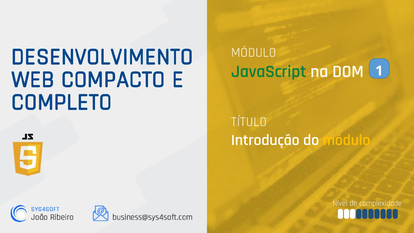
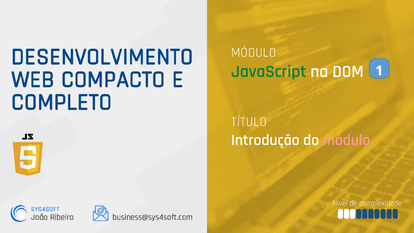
módulo colour: yellow -> pink
